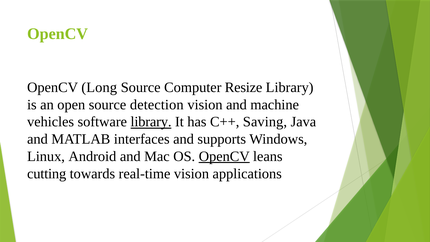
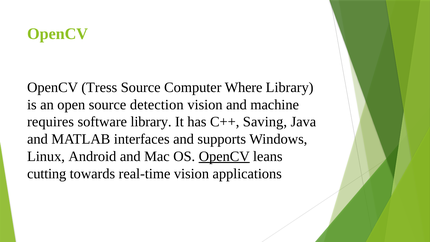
Long: Long -> Tress
Resize: Resize -> Where
vehicles: vehicles -> requires
library at (151, 122) underline: present -> none
